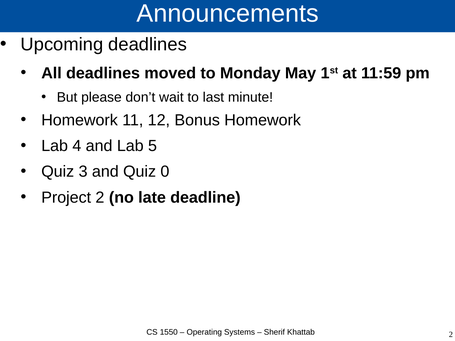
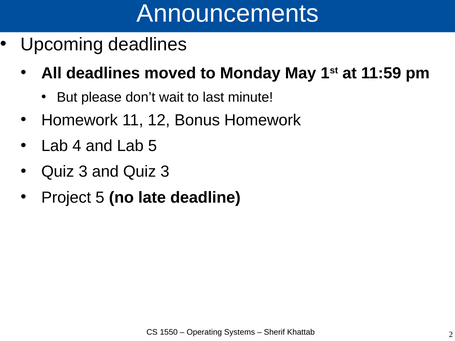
and Quiz 0: 0 -> 3
Project 2: 2 -> 5
